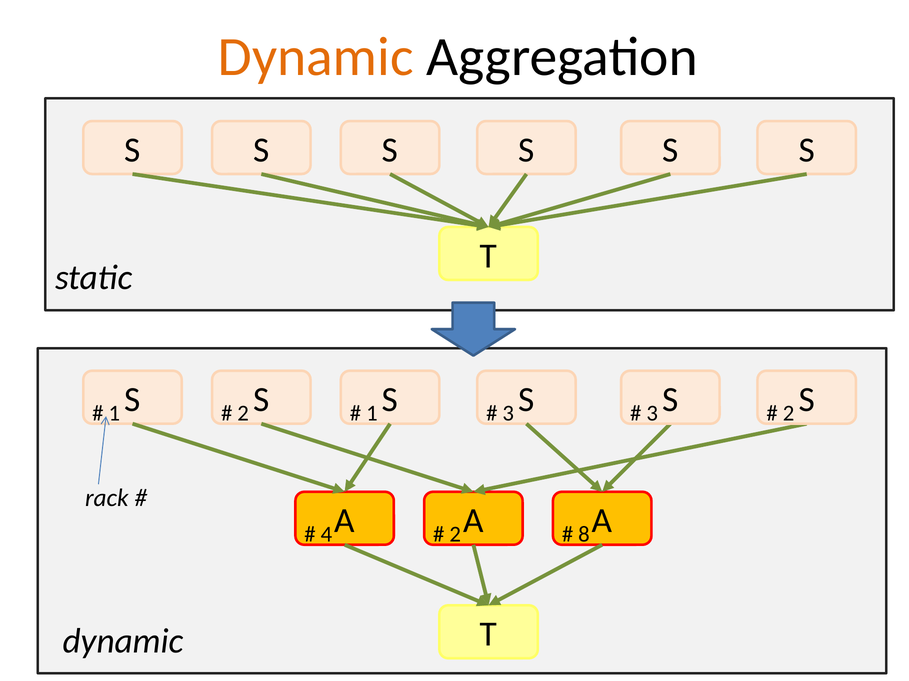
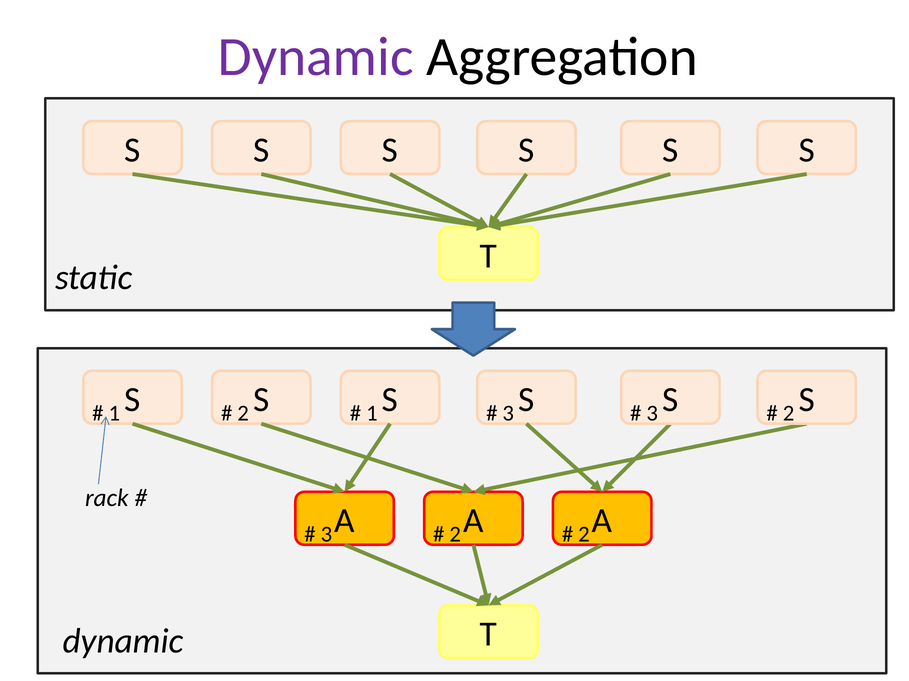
Dynamic at (316, 57) colour: orange -> purple
4 at (326, 535): 4 -> 3
8 at (584, 535): 8 -> 2
